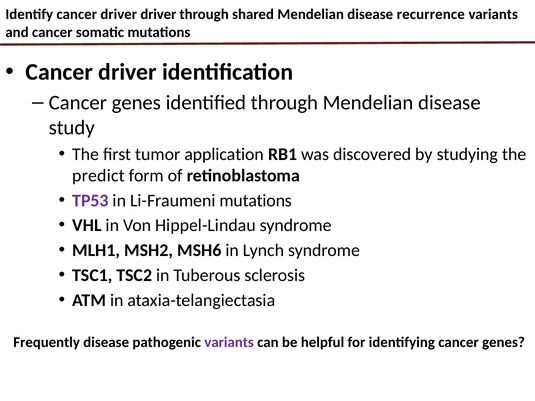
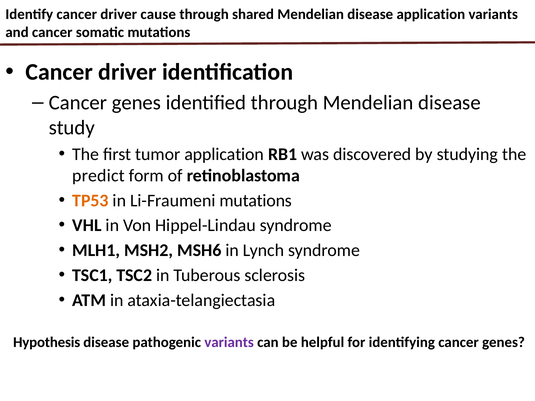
driver driver: driver -> cause
disease recurrence: recurrence -> application
TP53 colour: purple -> orange
Frequently: Frequently -> Hypothesis
